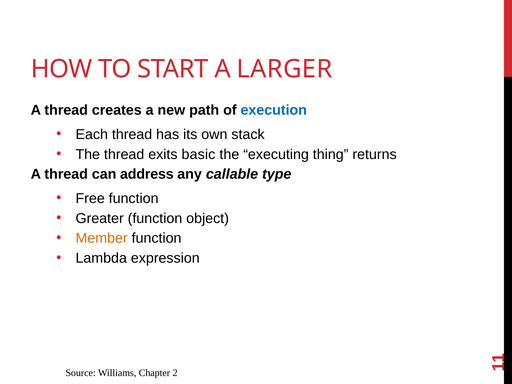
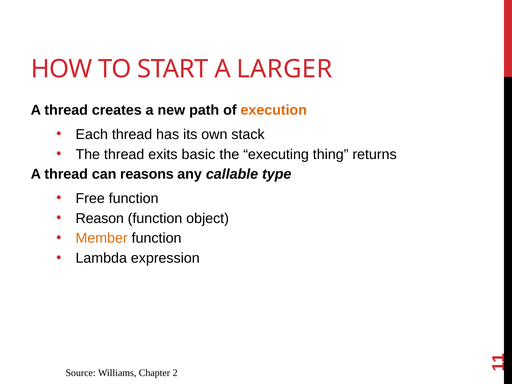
execution colour: blue -> orange
address: address -> reasons
Greater: Greater -> Reason
